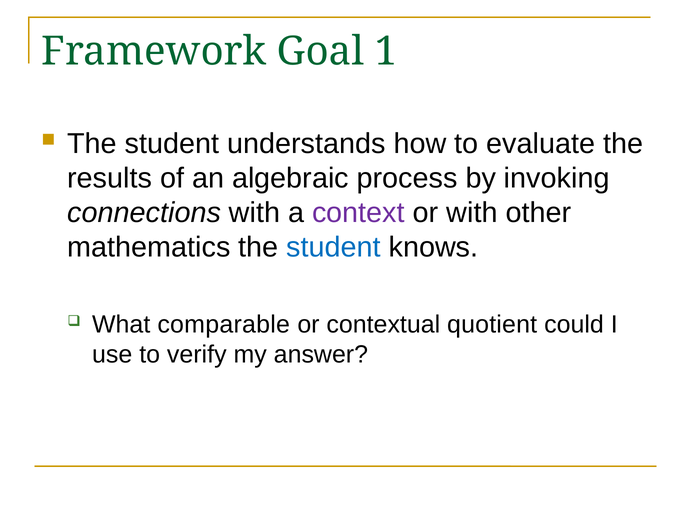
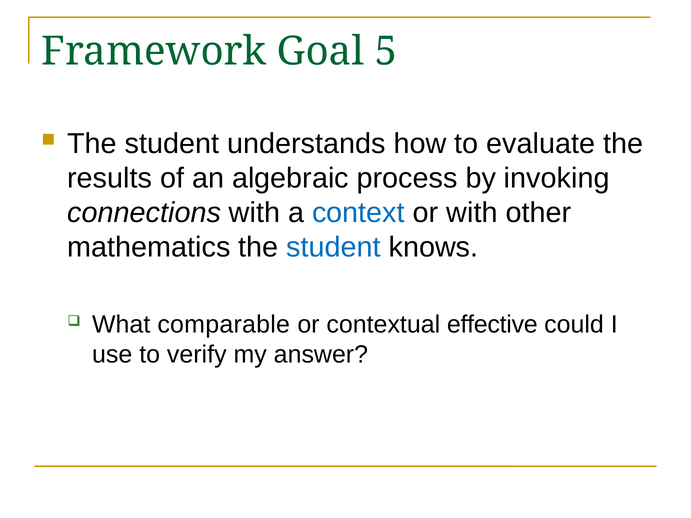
1: 1 -> 5
context colour: purple -> blue
quotient: quotient -> effective
